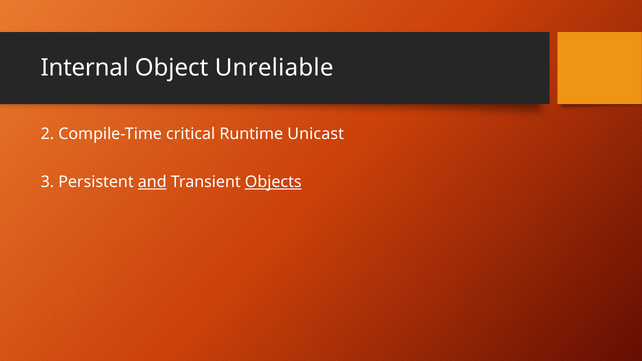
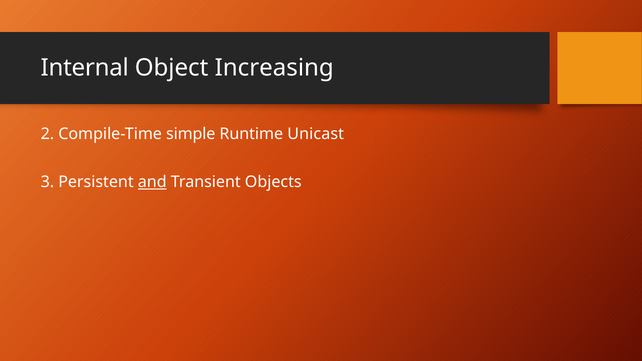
Unreliable: Unreliable -> Increasing
critical: critical -> simple
Objects underline: present -> none
